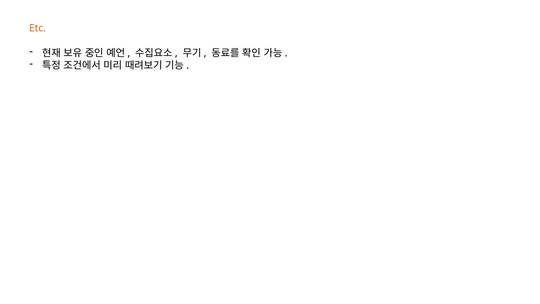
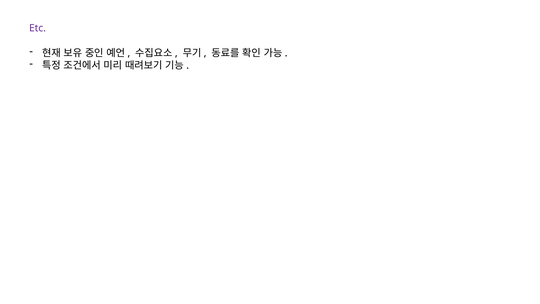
Etc colour: orange -> purple
